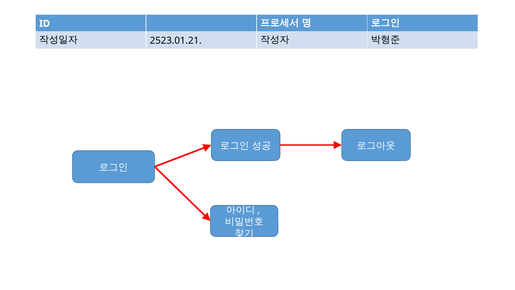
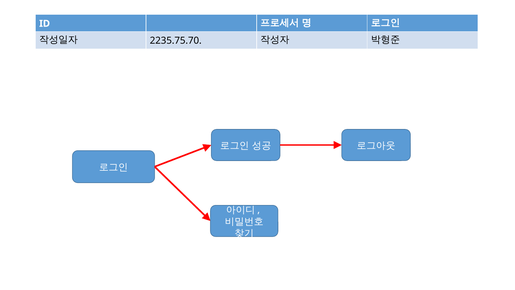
2523.01.21: 2523.01.21 -> 2235.75.70
